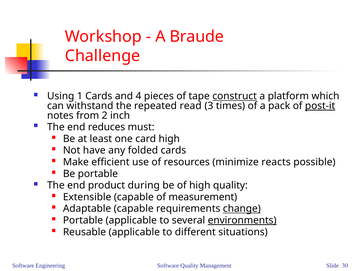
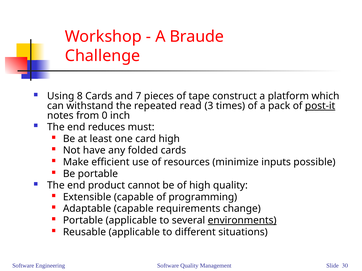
1: 1 -> 8
4: 4 -> 7
construct underline: present -> none
2: 2 -> 0
reacts: reacts -> inputs
during: during -> cannot
measurement: measurement -> programming
change underline: present -> none
